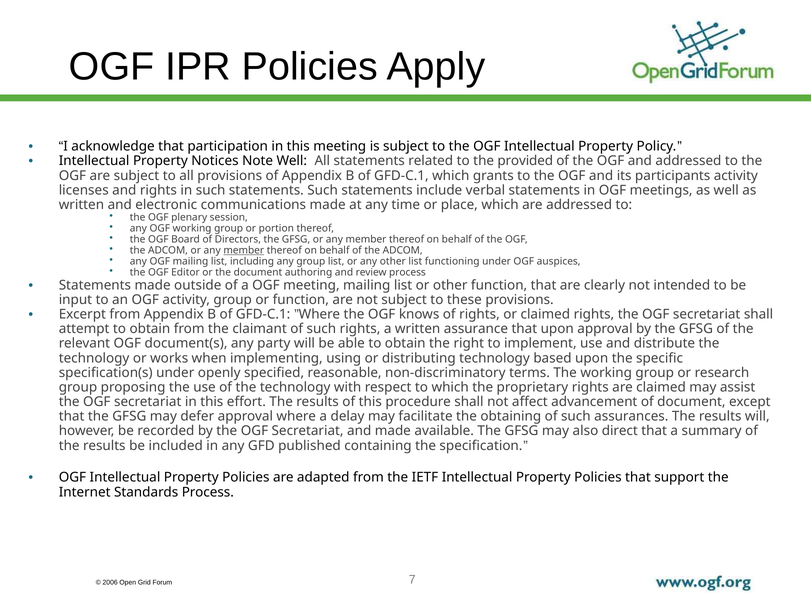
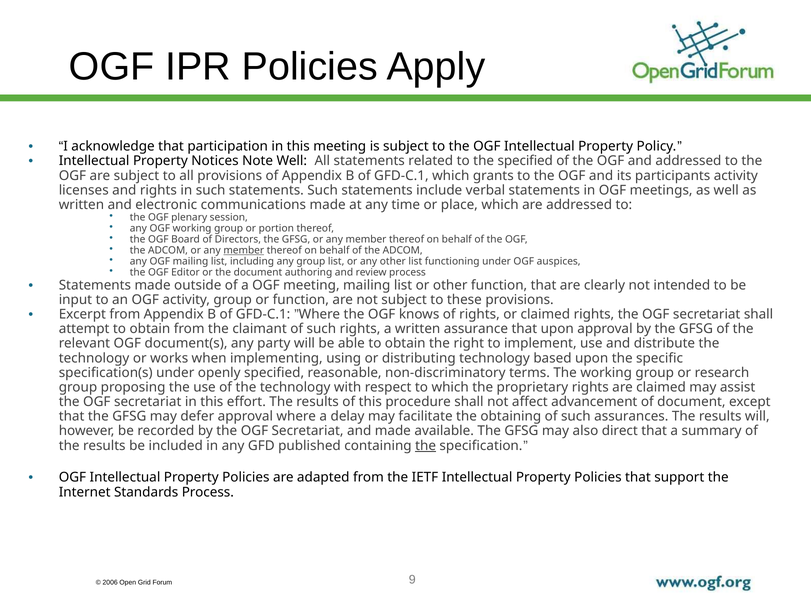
the provided: provided -> specified
the at (426, 446) underline: none -> present
7: 7 -> 9
